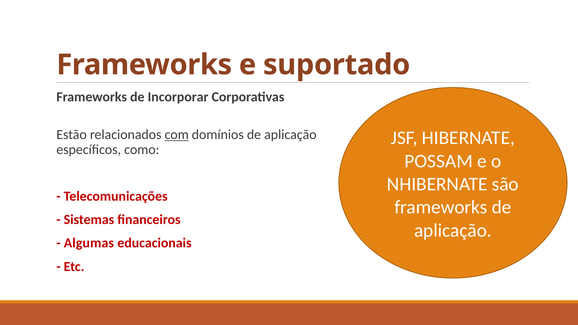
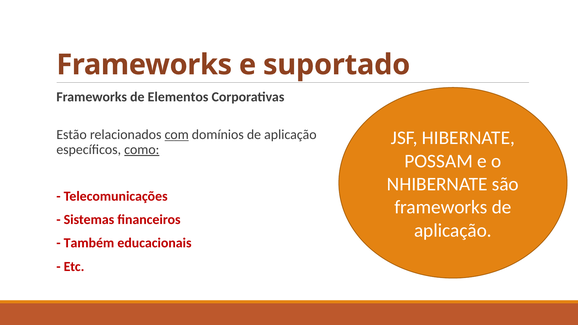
Incorporar: Incorporar -> Elementos
como underline: none -> present
Algumas: Algumas -> Também
